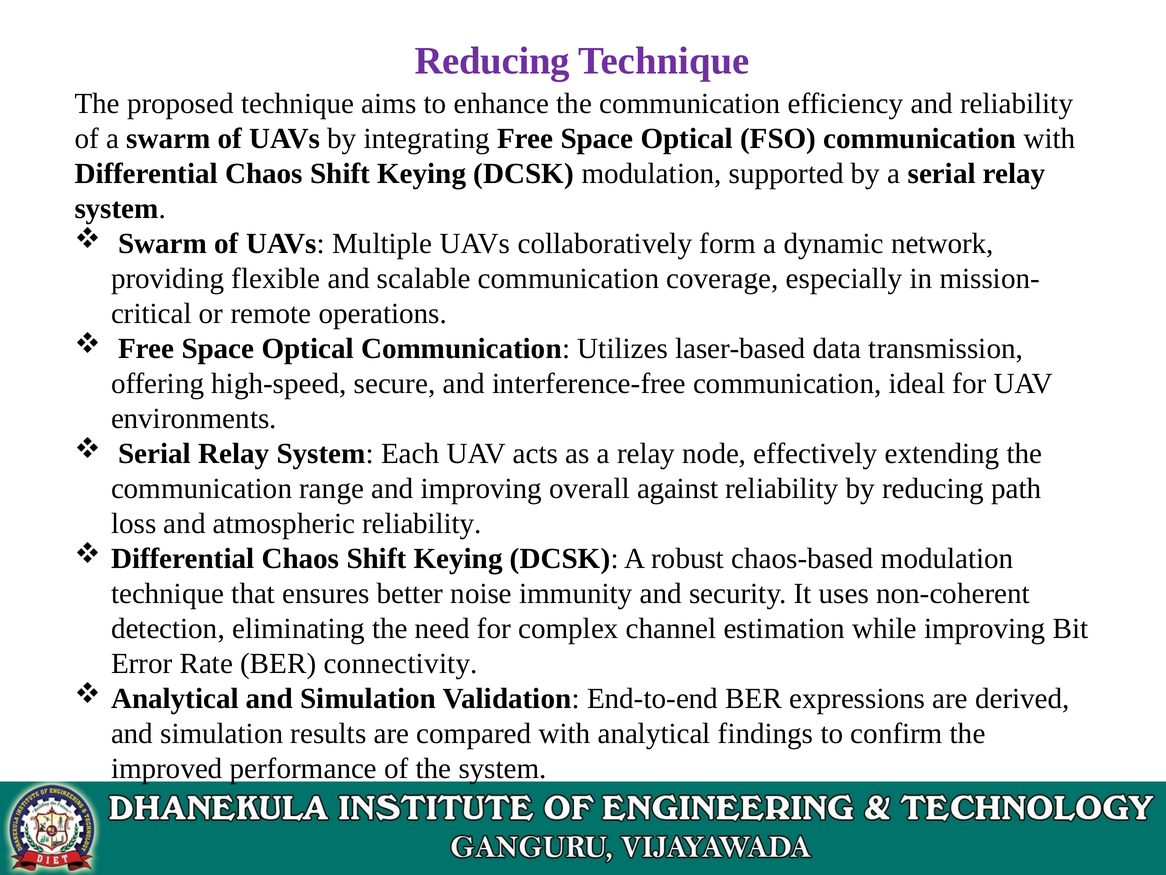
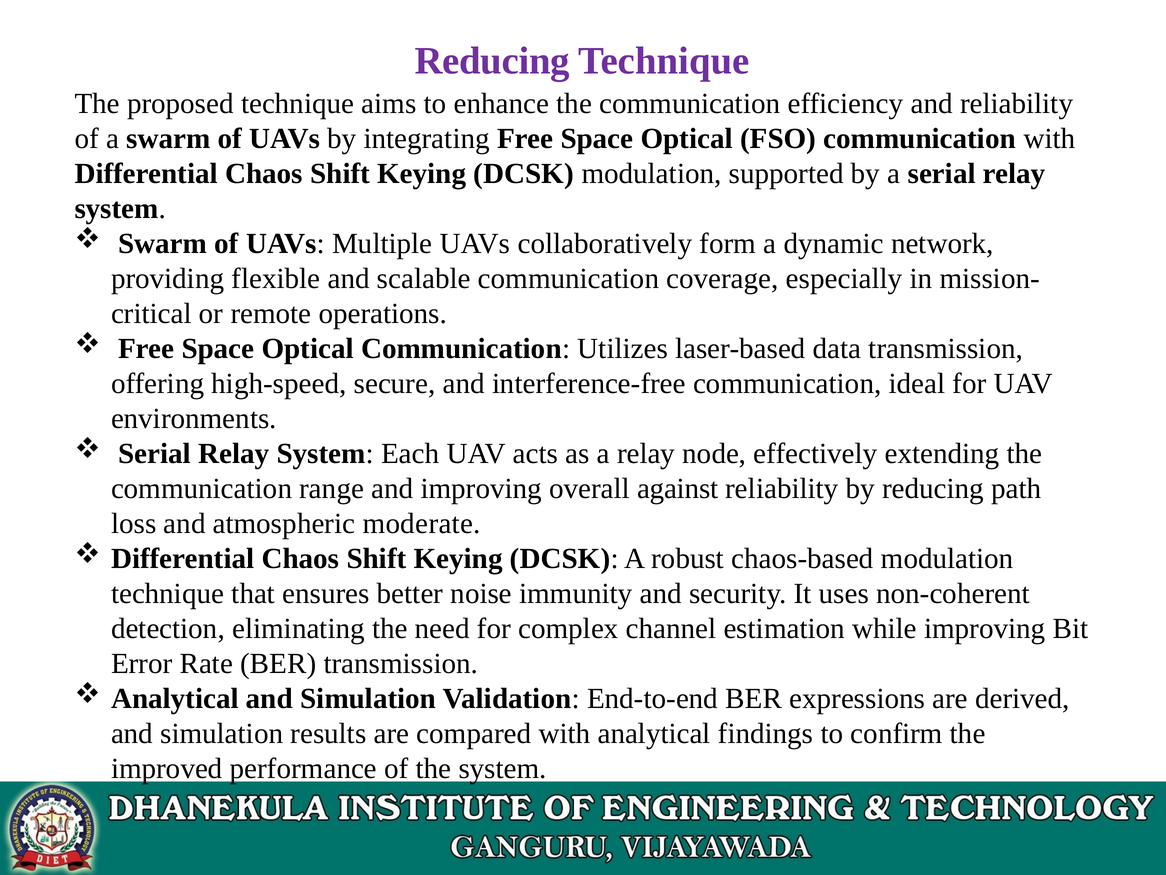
atmospheric reliability: reliability -> moderate
BER connectivity: connectivity -> transmission
